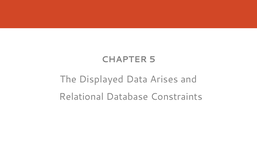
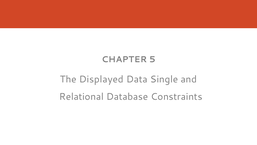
Arises: Arises -> Single
